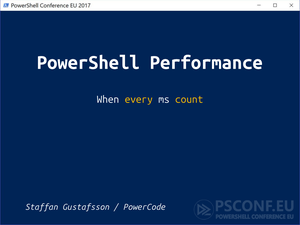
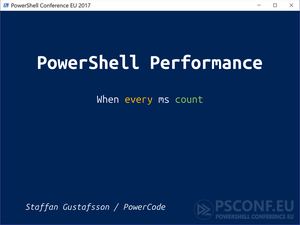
count colour: yellow -> light green
